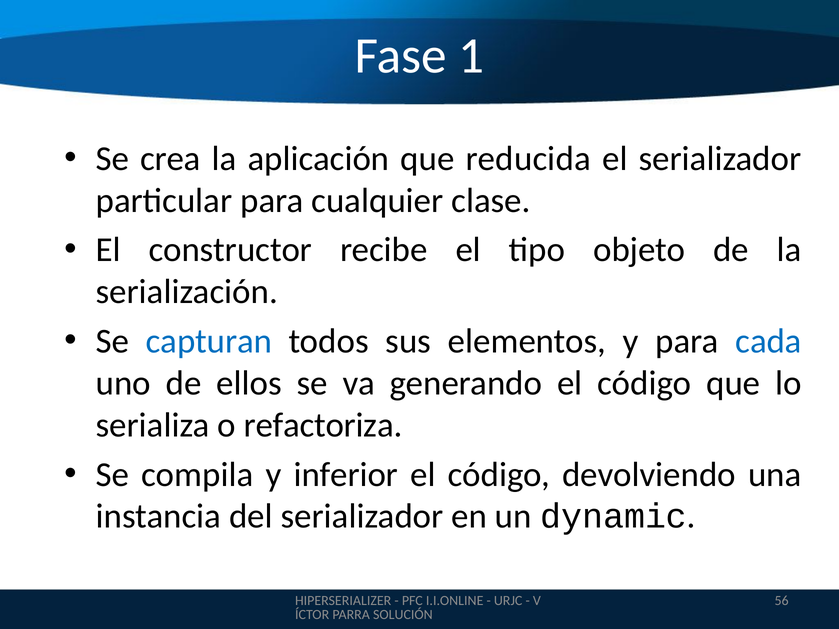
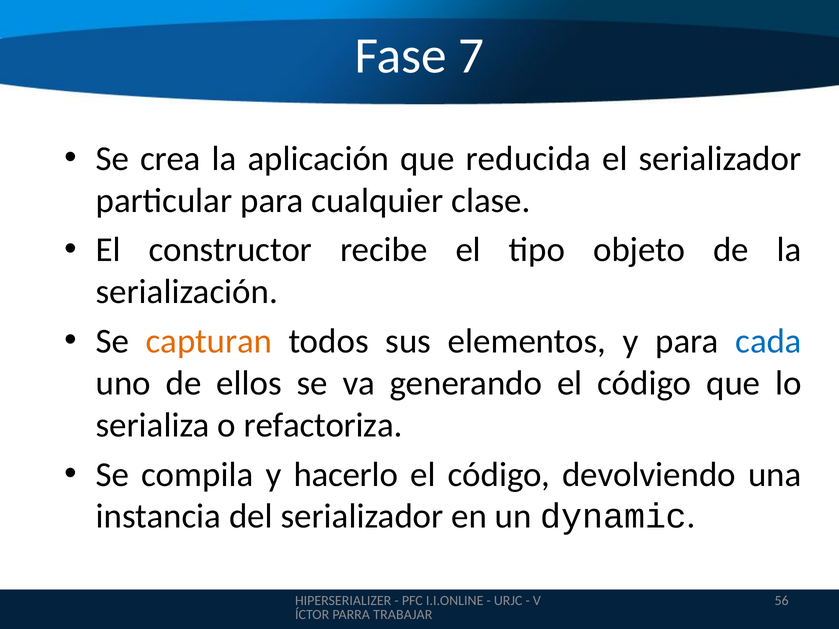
1: 1 -> 7
capturan colour: blue -> orange
inferior: inferior -> hacerlo
SOLUCIÓN: SOLUCIÓN -> TRABAJAR
